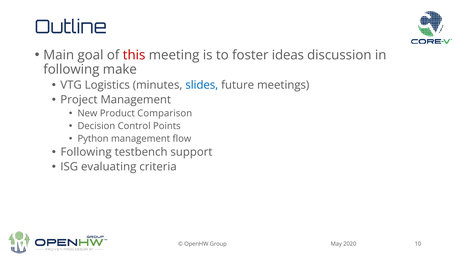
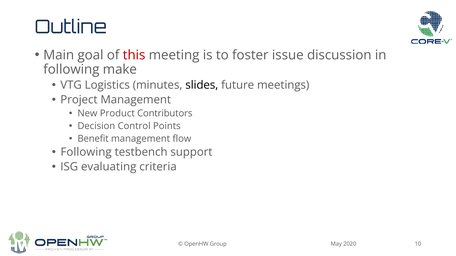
ideas: ideas -> issue
slides colour: blue -> black
Comparison: Comparison -> Contributors
Python: Python -> Benefit
